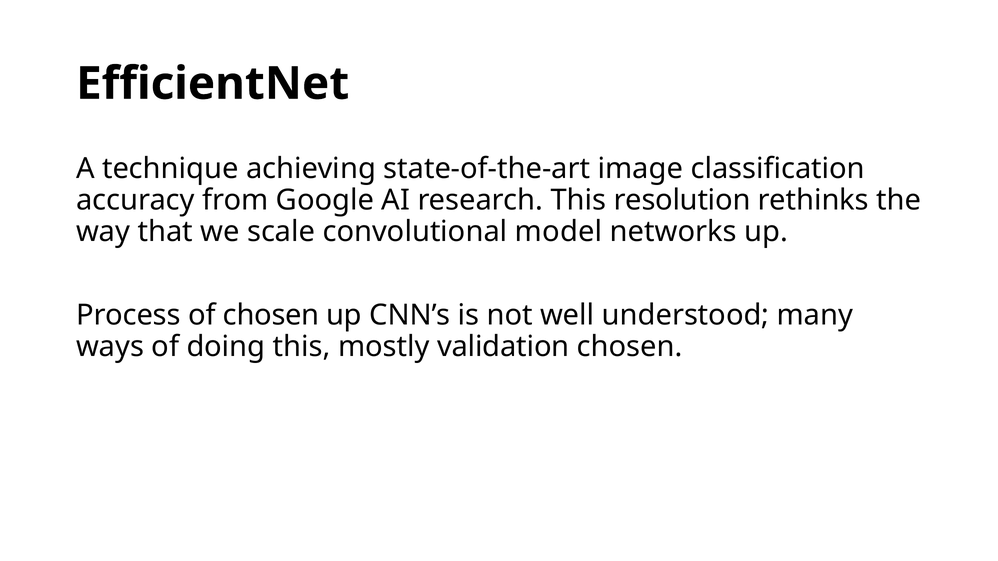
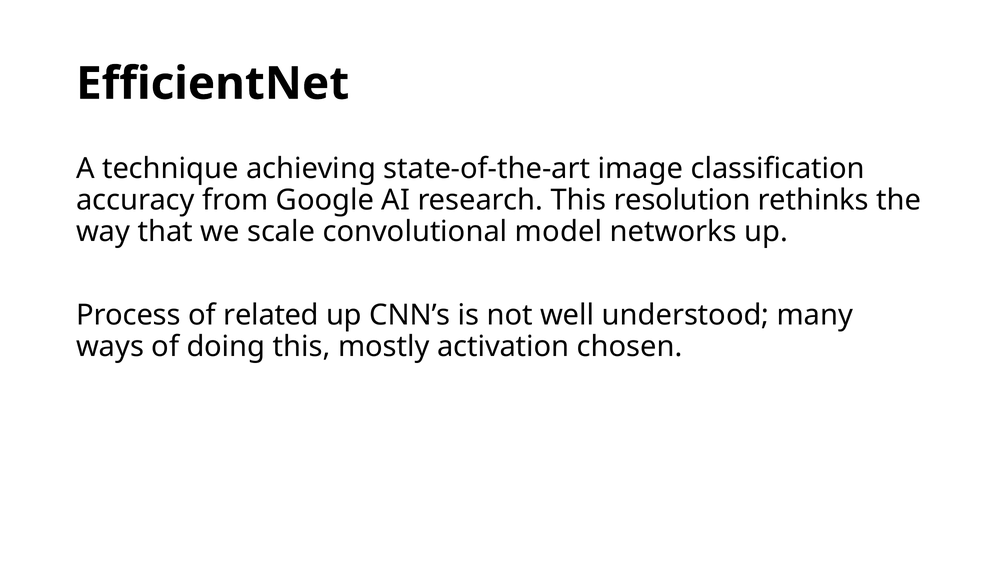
of chosen: chosen -> related
validation: validation -> activation
